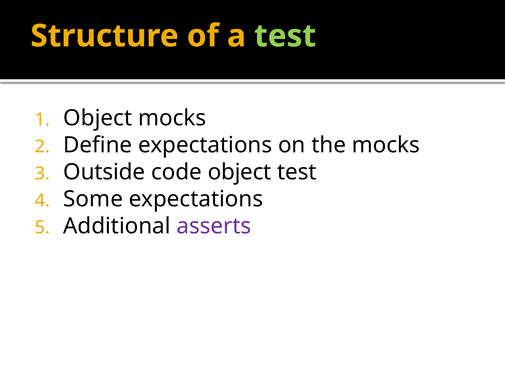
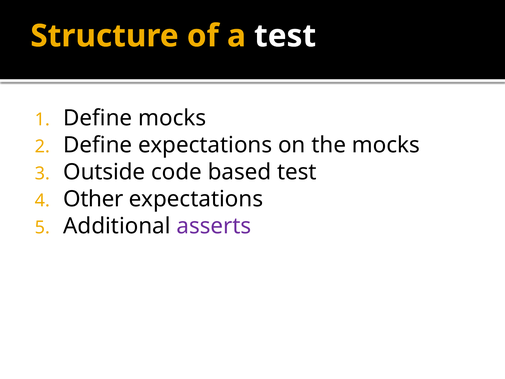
test at (285, 36) colour: light green -> white
Object at (98, 118): Object -> Define
code object: object -> based
Some: Some -> Other
